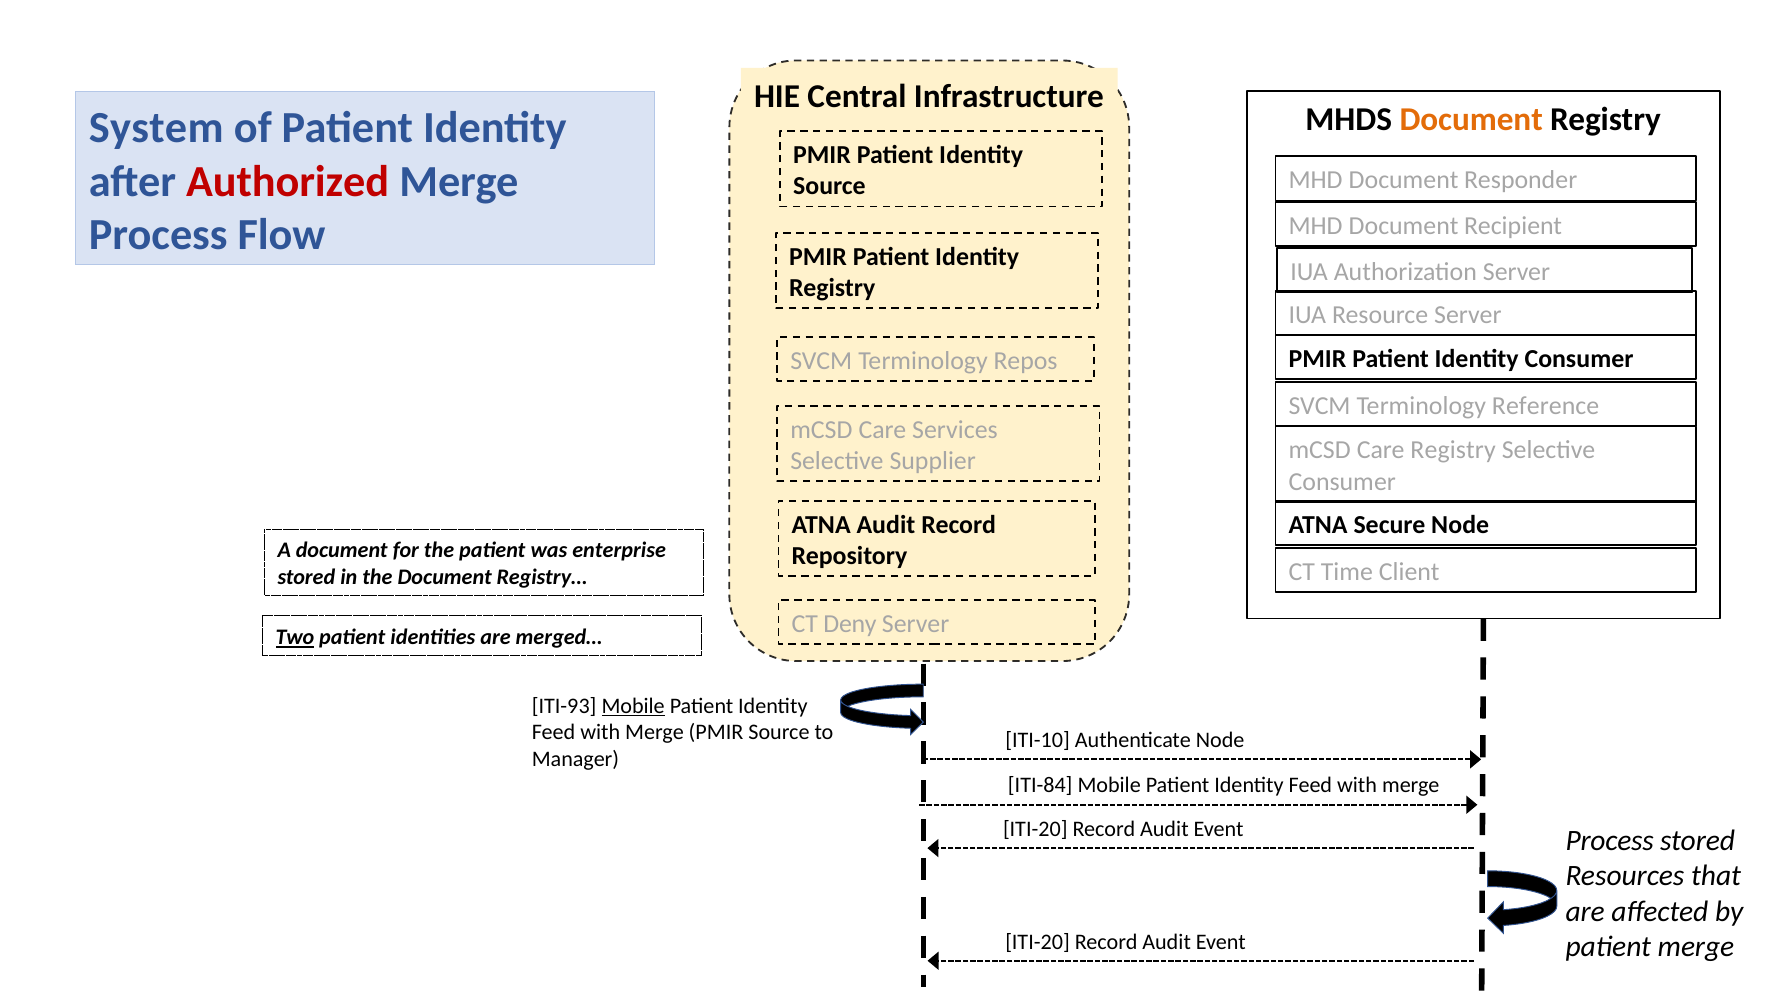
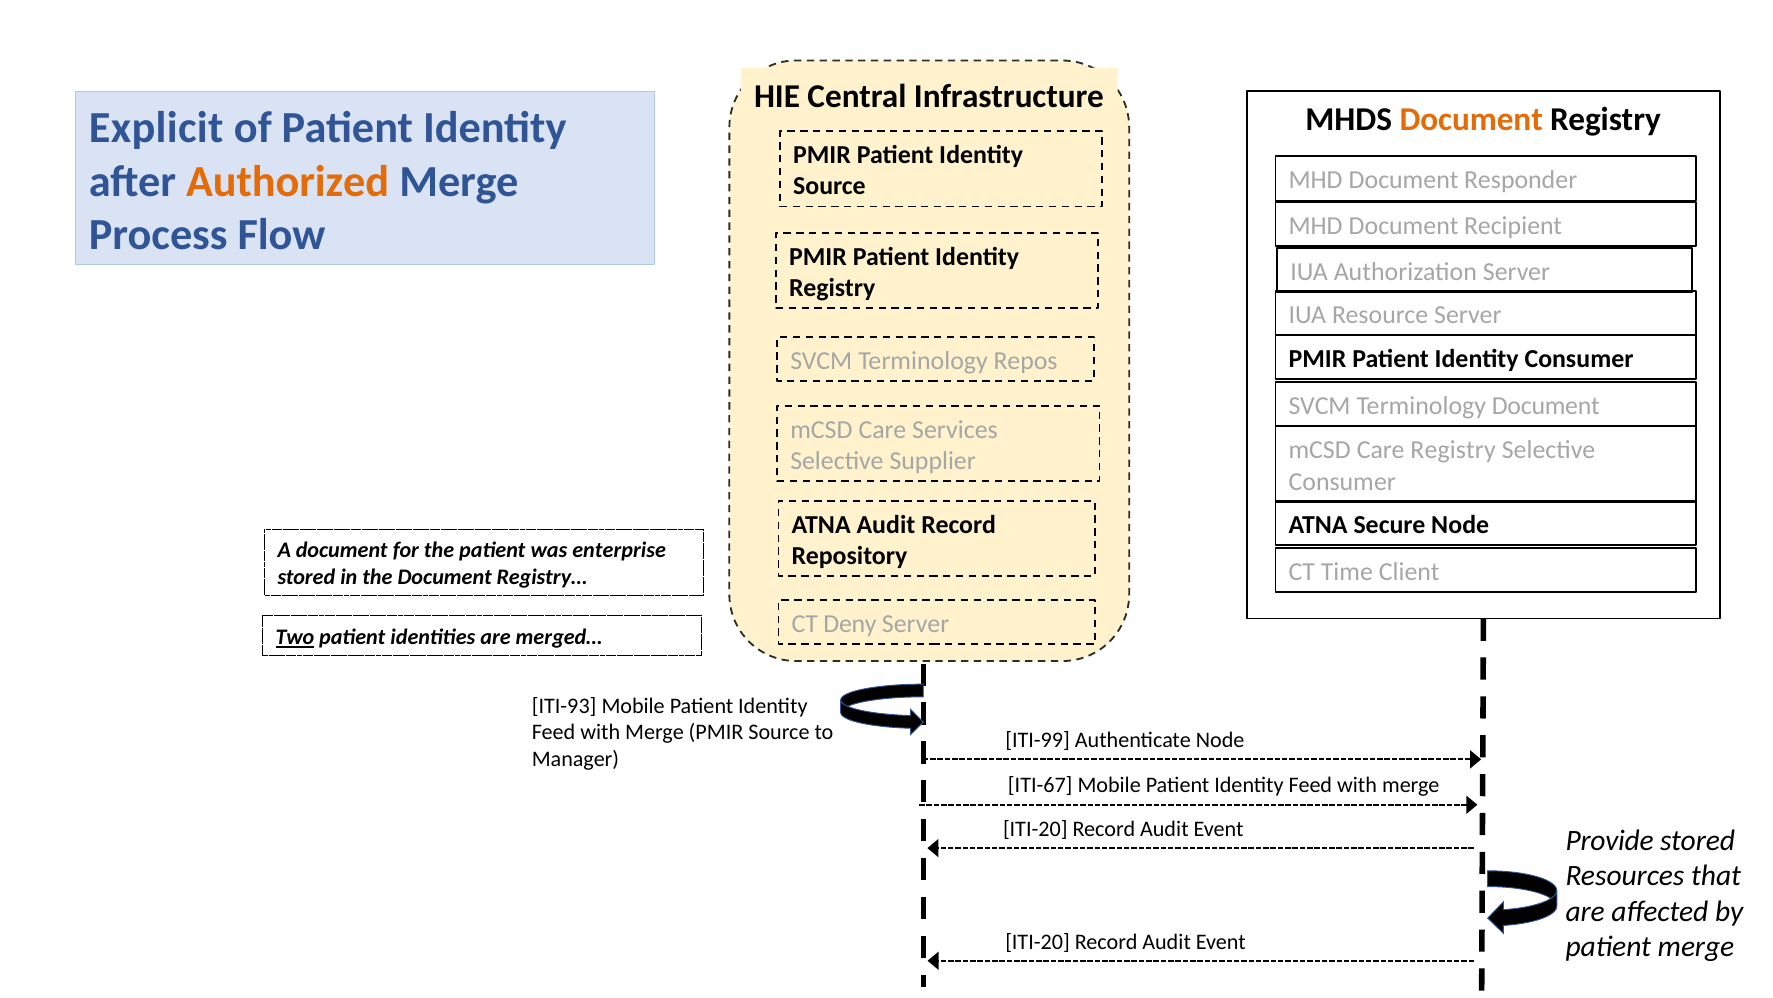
System: System -> Explicit
Authorized colour: red -> orange
Terminology Reference: Reference -> Document
Mobile at (633, 705) underline: present -> none
ITI-10: ITI-10 -> ITI-99
ITI-84: ITI-84 -> ITI-67
Process at (1610, 840): Process -> Provide
